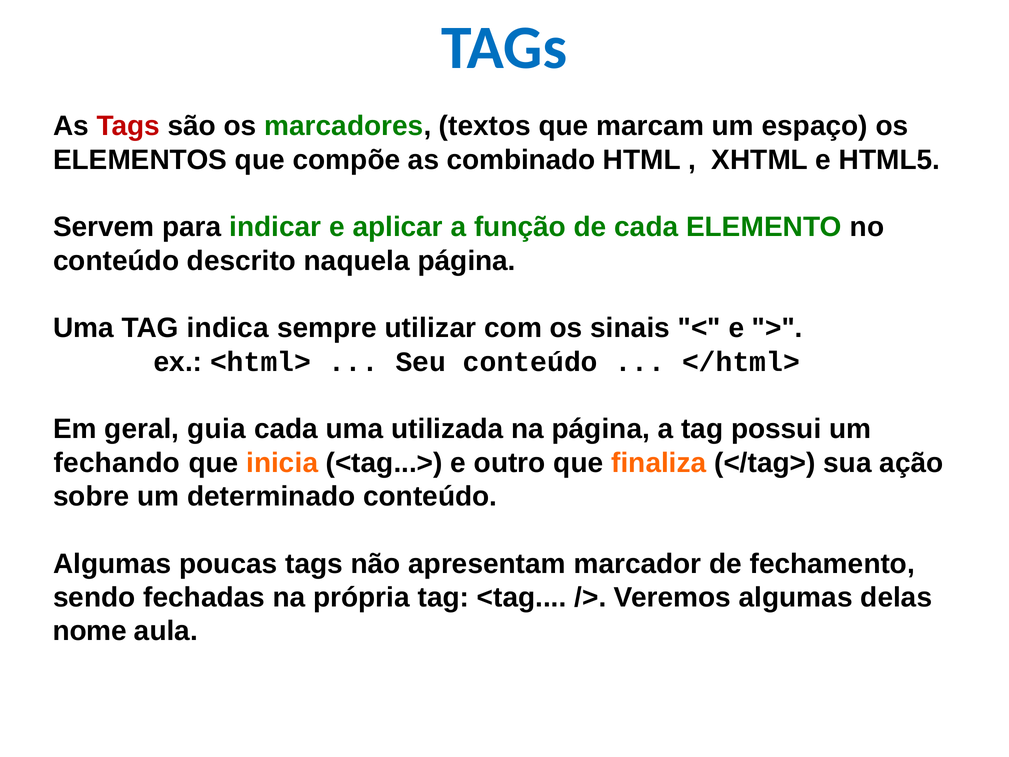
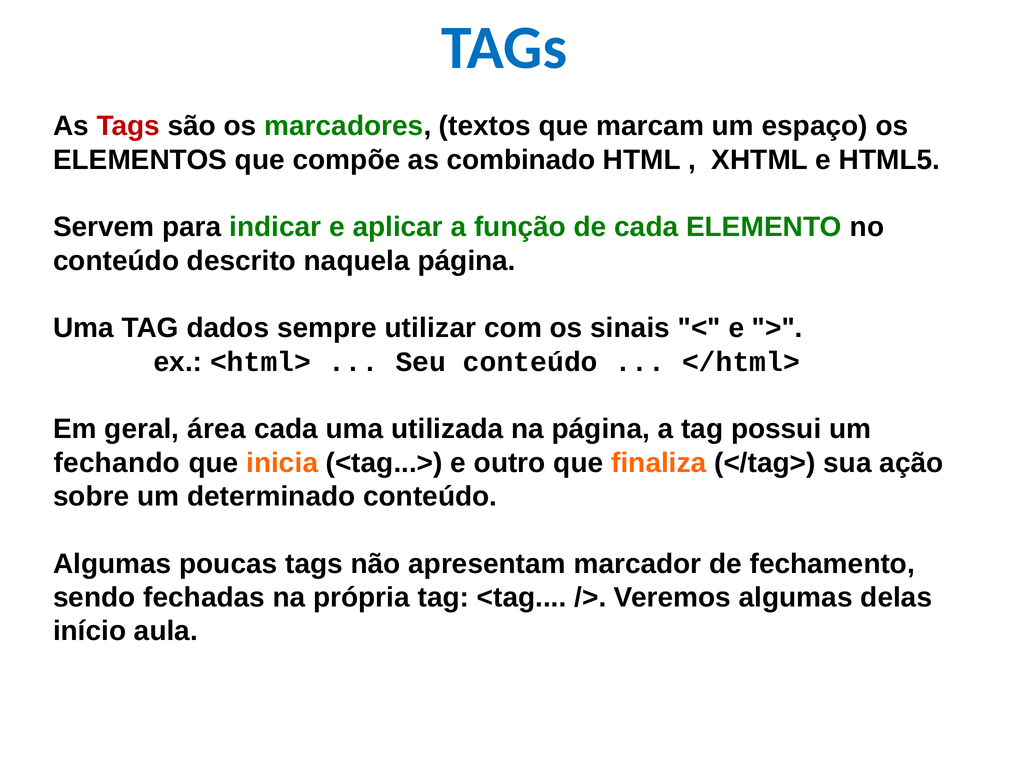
indica: indica -> dados
guia: guia -> área
nome: nome -> início
